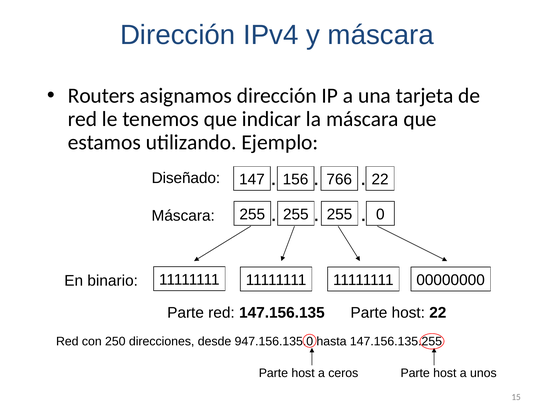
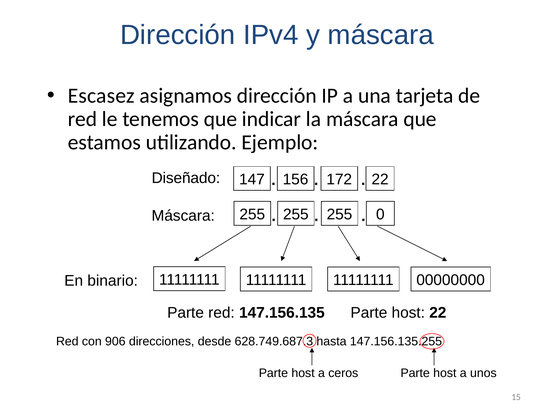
Routers: Routers -> Escasez
766: 766 -> 172
250: 250 -> 906
947.156.135.0: 947.156.135.0 -> 628.749.687.3
